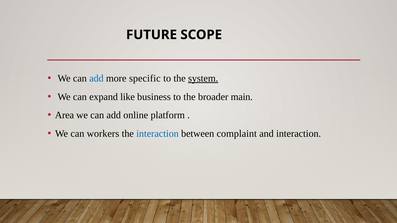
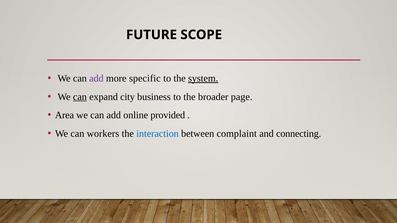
add at (96, 79) colour: blue -> purple
can at (80, 97) underline: none -> present
like: like -> city
main: main -> page
platform: platform -> provided
and interaction: interaction -> connecting
